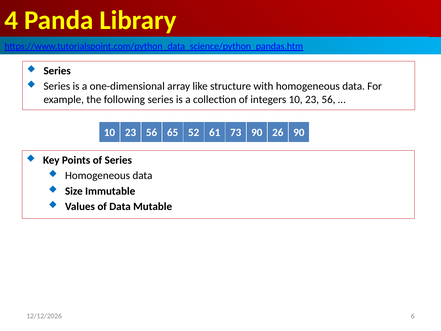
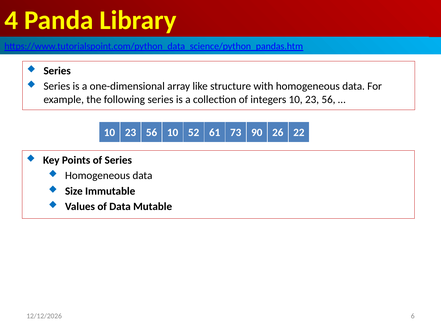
56 65: 65 -> 10
26 90: 90 -> 22
